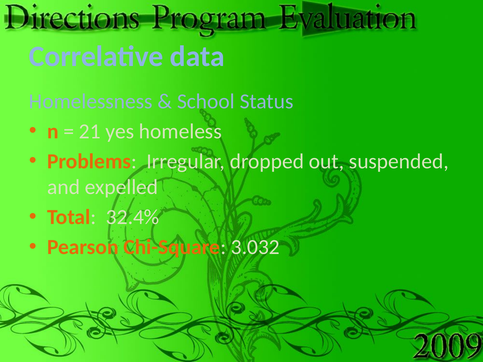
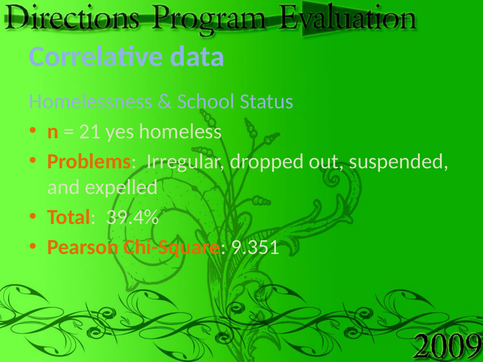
32.4%: 32.4% -> 39.4%
3.032: 3.032 -> 9.351
